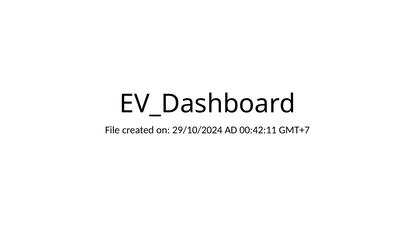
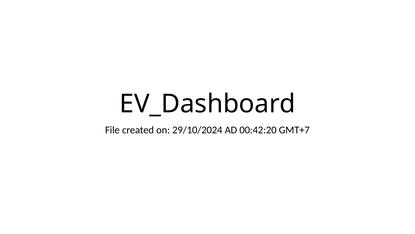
00:42:11: 00:42:11 -> 00:42:20
